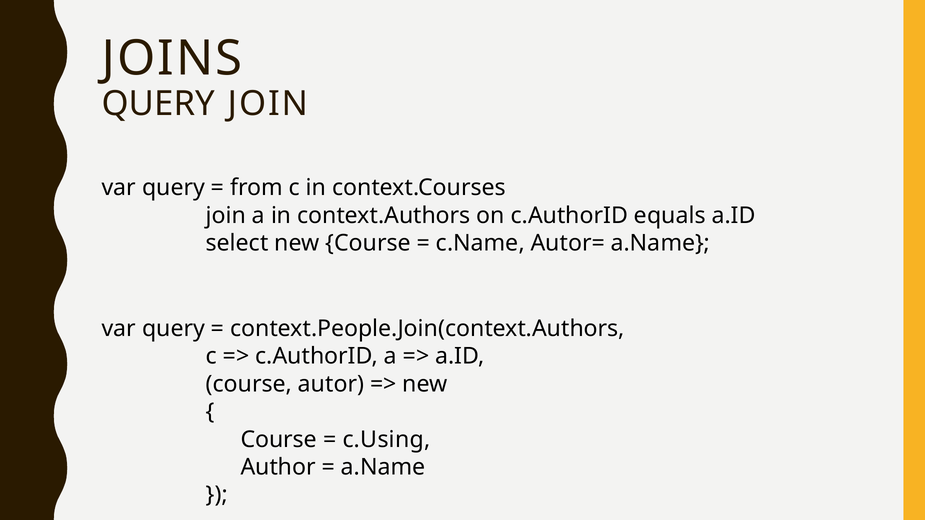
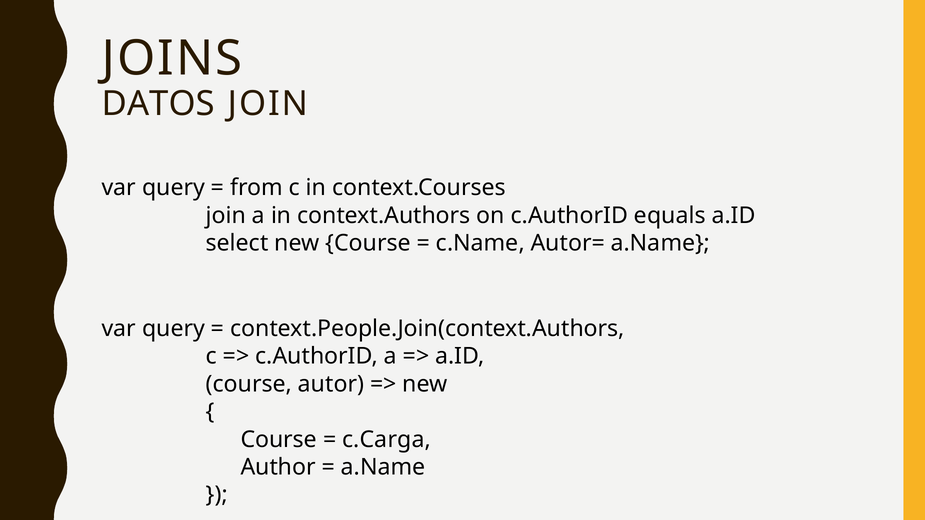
QUERY at (158, 104): QUERY -> DATOS
c.Using: c.Using -> c.Carga
